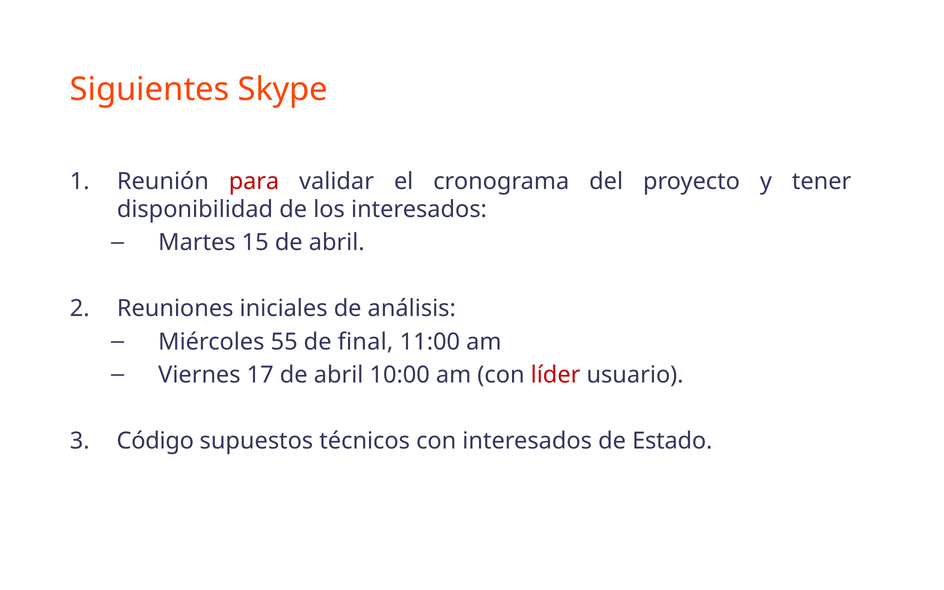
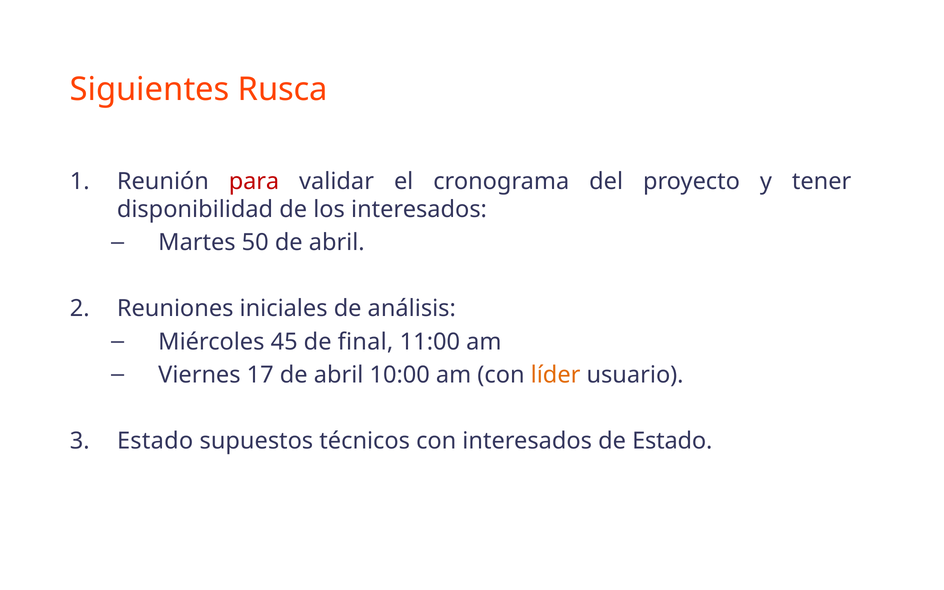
Skype: Skype -> Rusca
15: 15 -> 50
55: 55 -> 45
líder colour: red -> orange
Código at (155, 441): Código -> Estado
